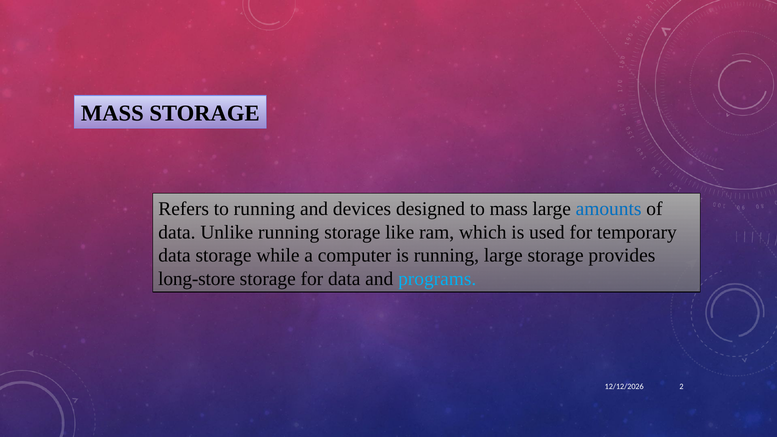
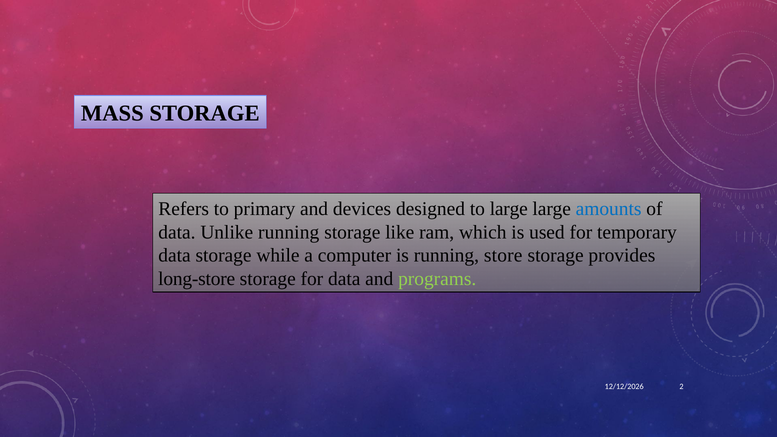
to running: running -> primary
to mass: mass -> large
running large: large -> store
programs colour: light blue -> light green
